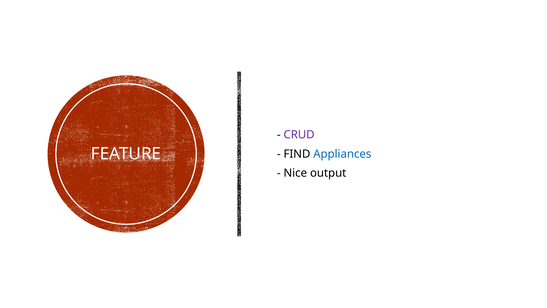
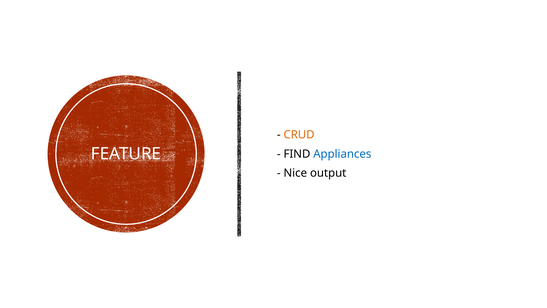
CRUD colour: purple -> orange
